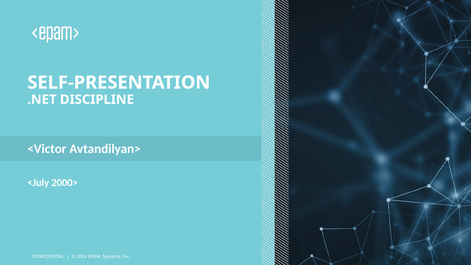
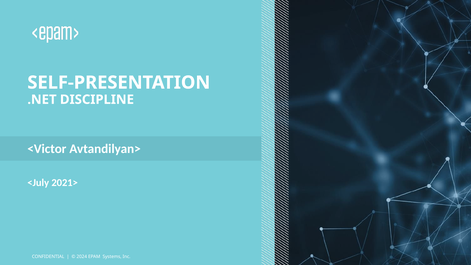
2000>: 2000> -> 2021>
